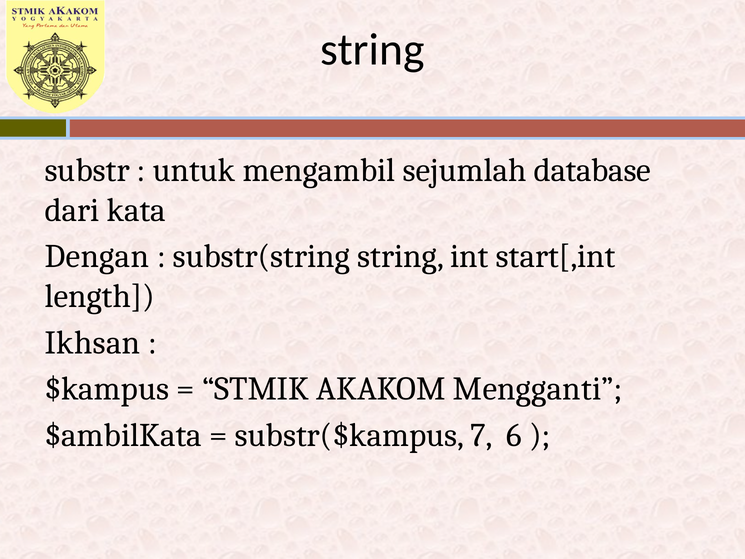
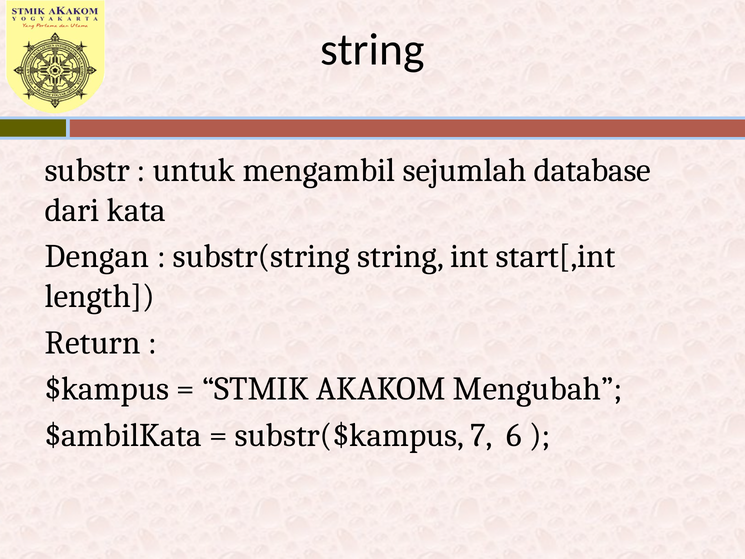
Ikhsan: Ikhsan -> Return
Mengganti: Mengganti -> Mengubah
